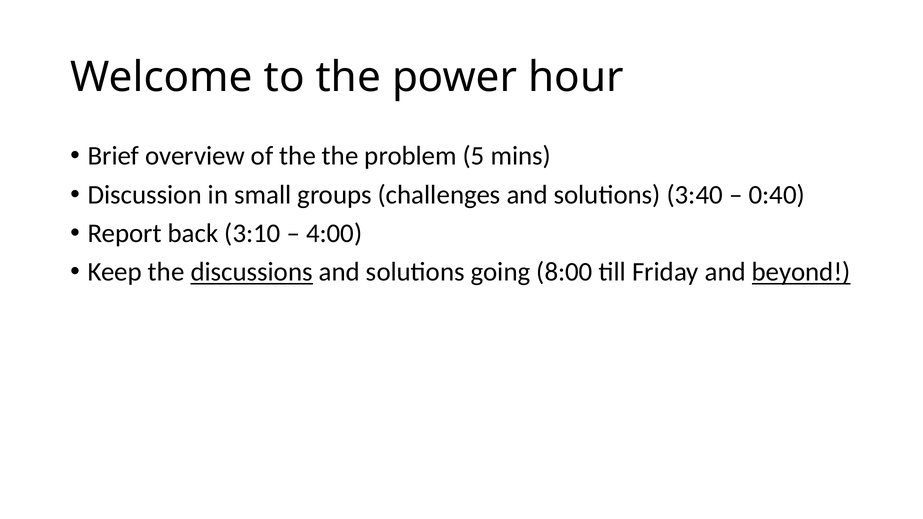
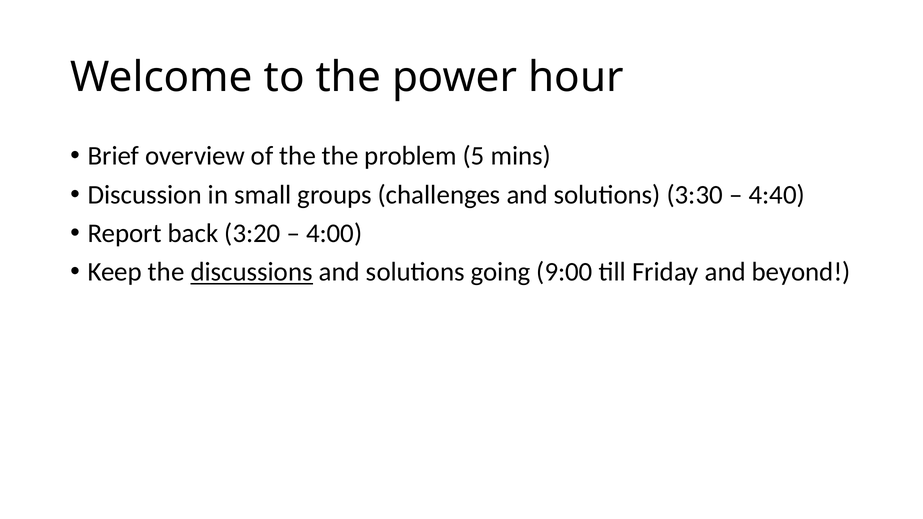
3:40: 3:40 -> 3:30
0:40: 0:40 -> 4:40
3:10: 3:10 -> 3:20
8:00: 8:00 -> 9:00
beyond underline: present -> none
